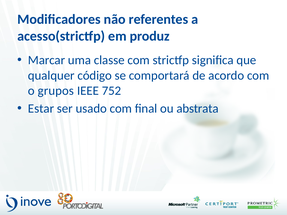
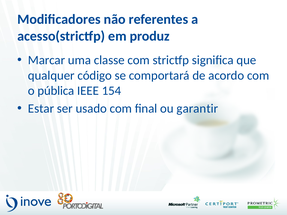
grupos: grupos -> pública
752: 752 -> 154
abstrata: abstrata -> garantir
